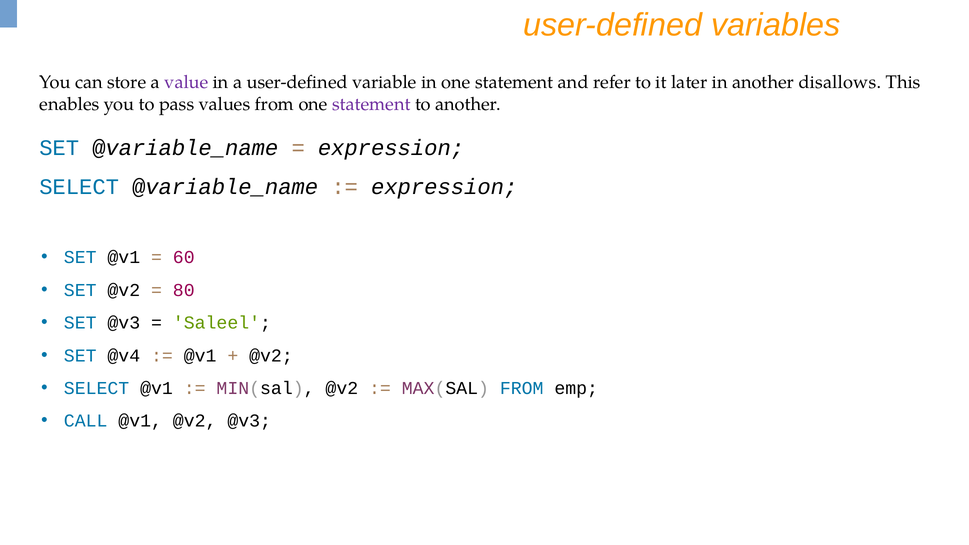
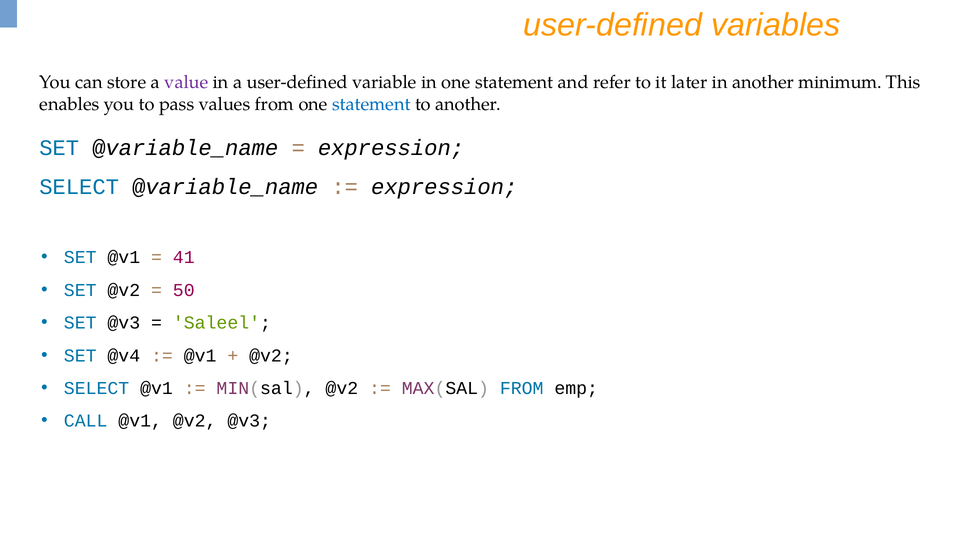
disallows: disallows -> minimum
statement at (371, 104) colour: purple -> blue
60: 60 -> 41
80: 80 -> 50
